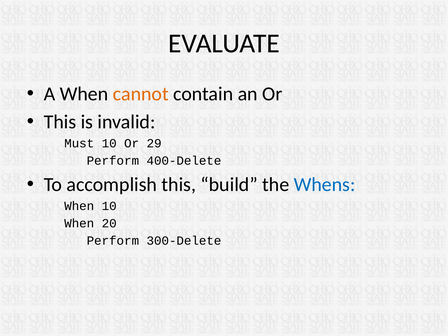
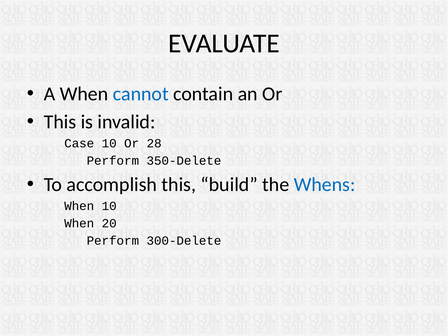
cannot colour: orange -> blue
Must: Must -> Case
29: 29 -> 28
400-Delete: 400-Delete -> 350-Delete
